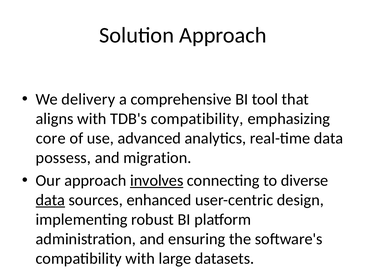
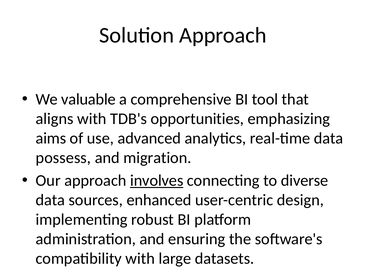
delivery: delivery -> valuable
TDB's compatibility: compatibility -> opportunities
core: core -> aims
data at (50, 200) underline: present -> none
